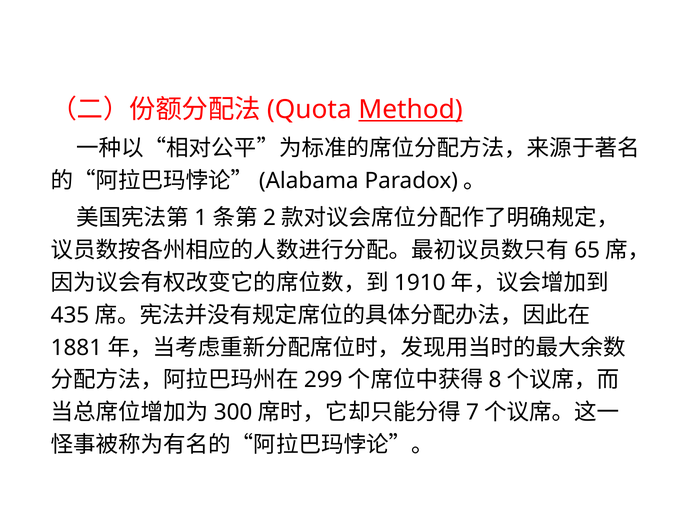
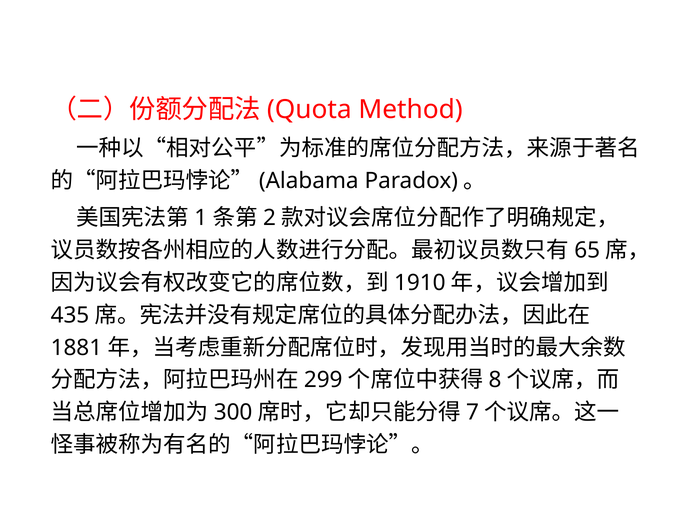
Method underline: present -> none
